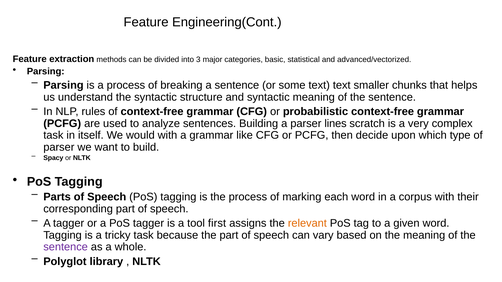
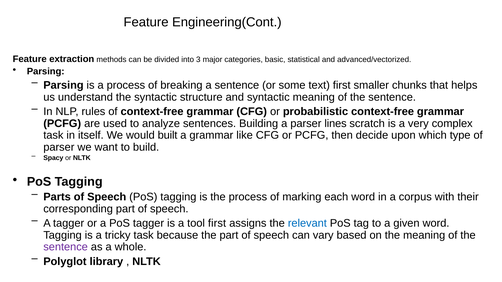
text text: text -> first
would with: with -> built
relevant colour: orange -> blue
